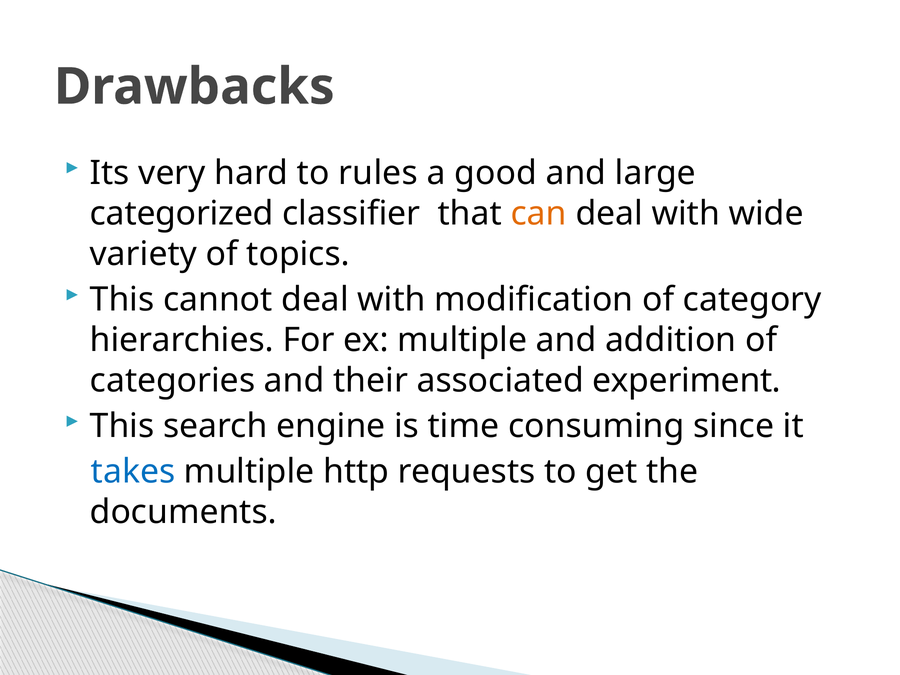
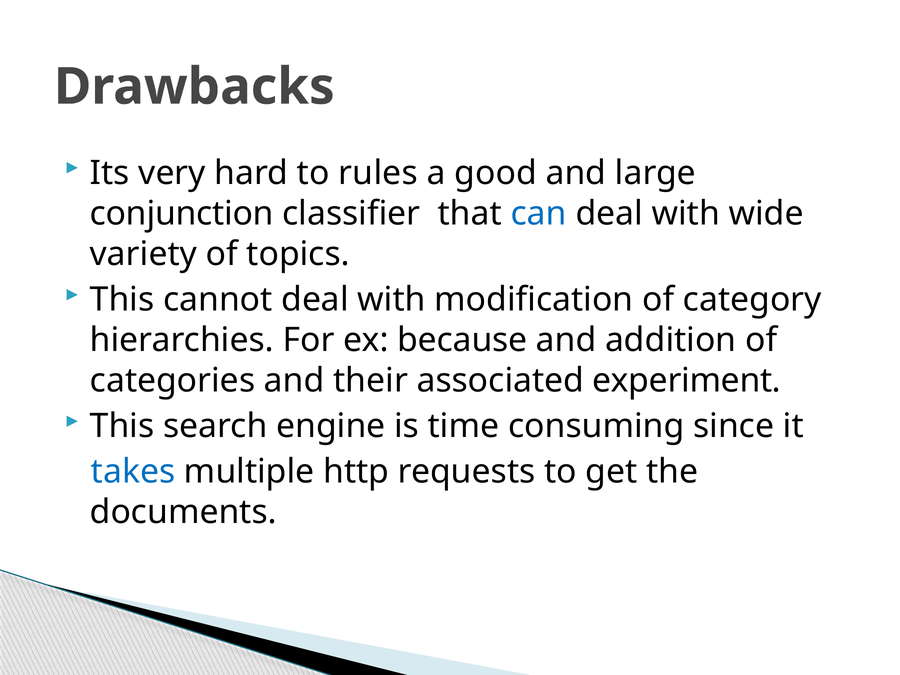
categorized: categorized -> conjunction
can colour: orange -> blue
ex multiple: multiple -> because
